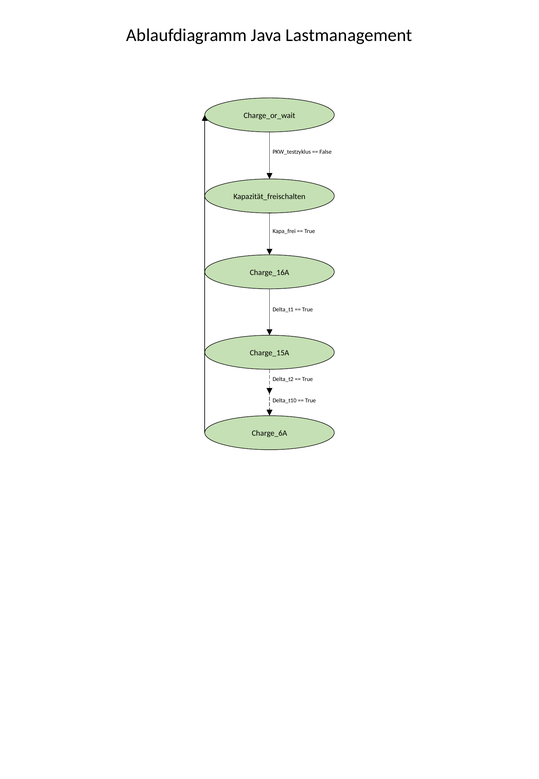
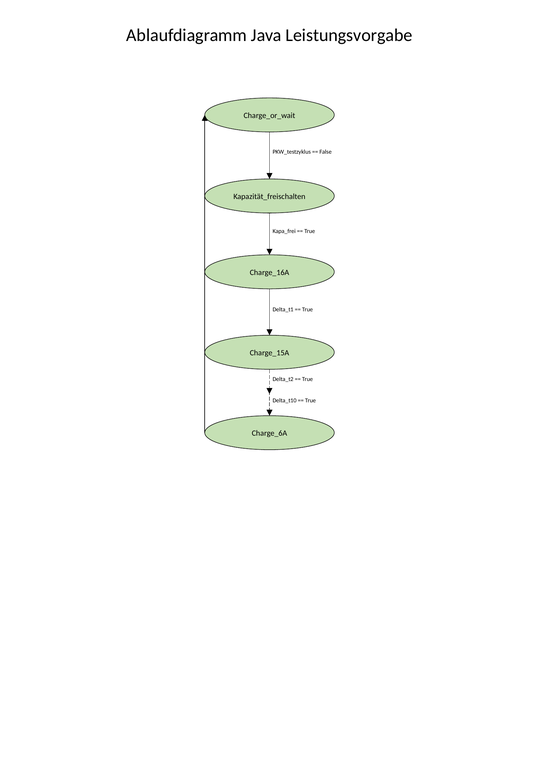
Lastmanagement: Lastmanagement -> Leistungsvorgabe
